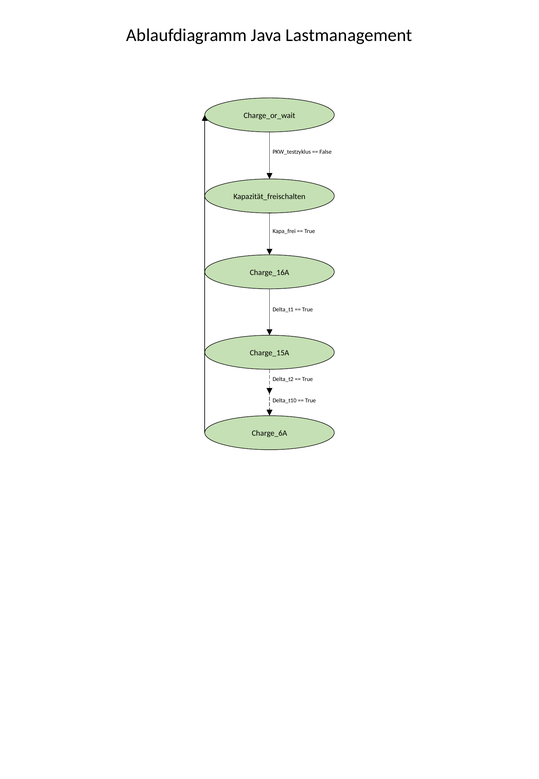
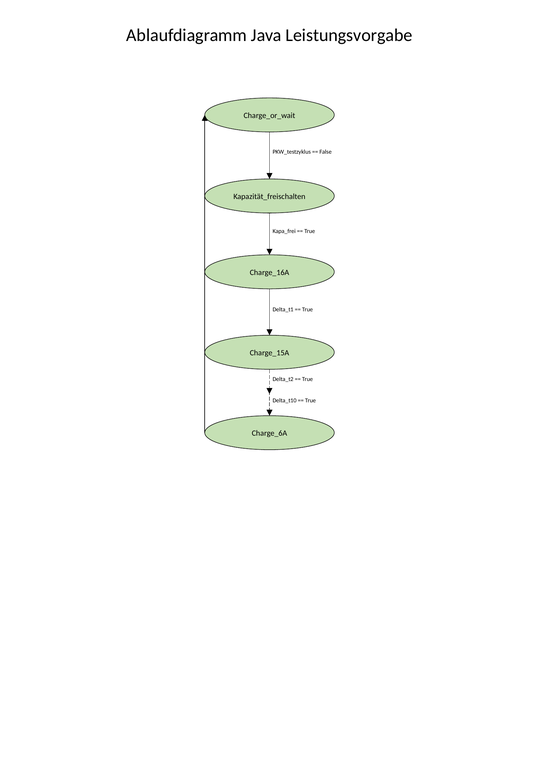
Lastmanagement: Lastmanagement -> Leistungsvorgabe
